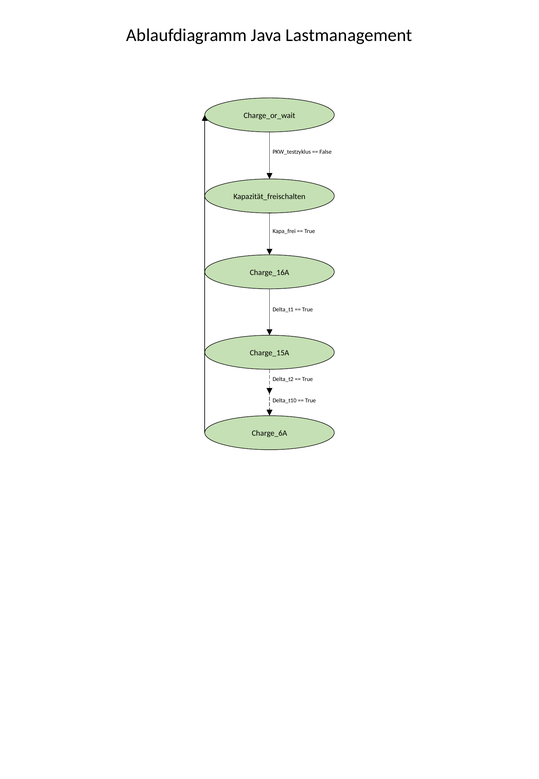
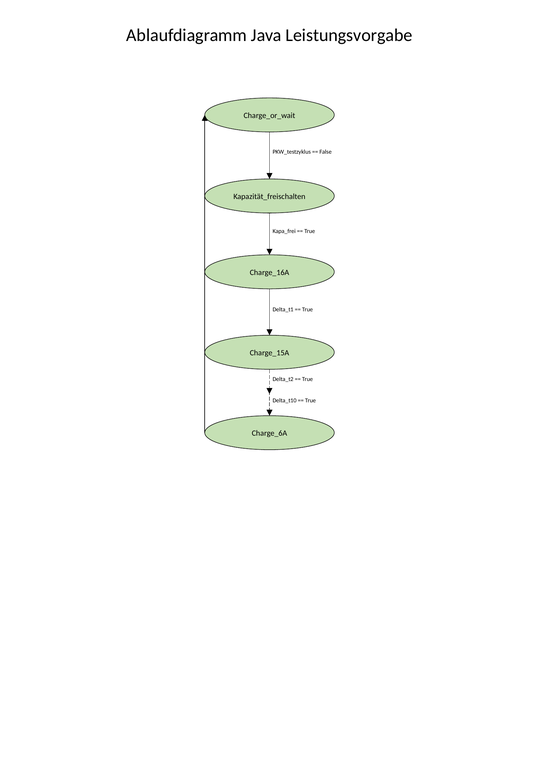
Lastmanagement: Lastmanagement -> Leistungsvorgabe
